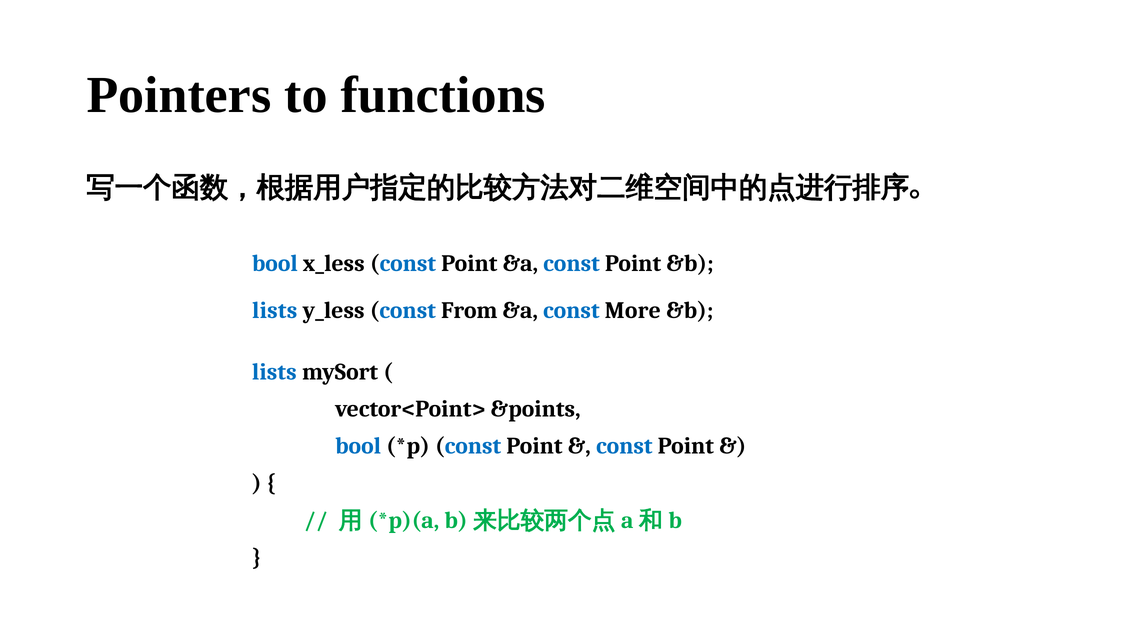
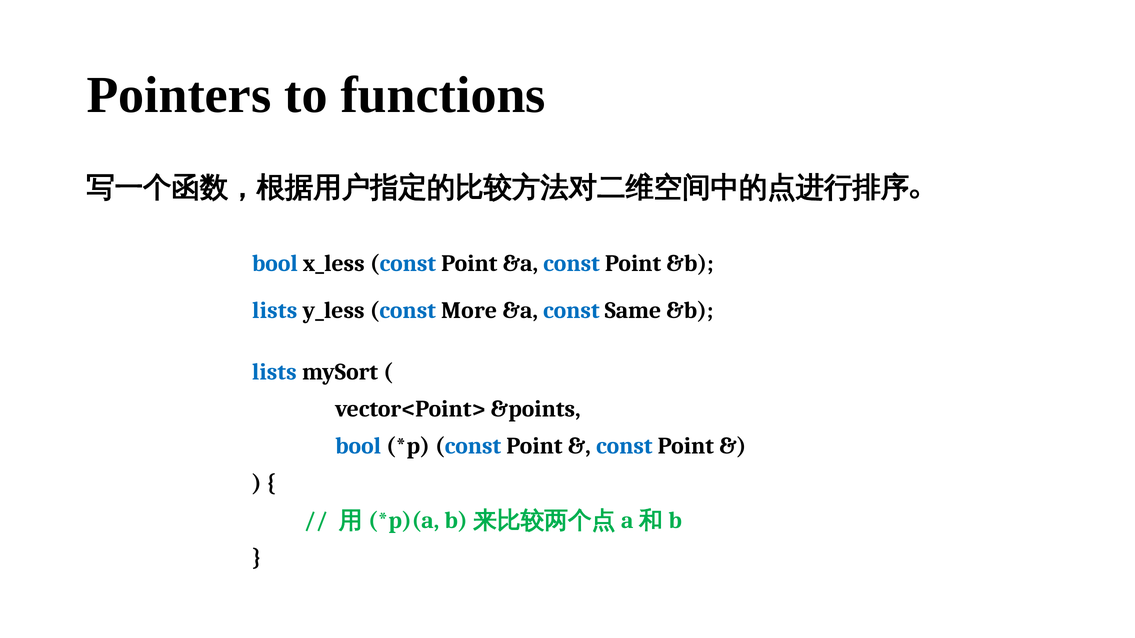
From: From -> More
More: More -> Same
